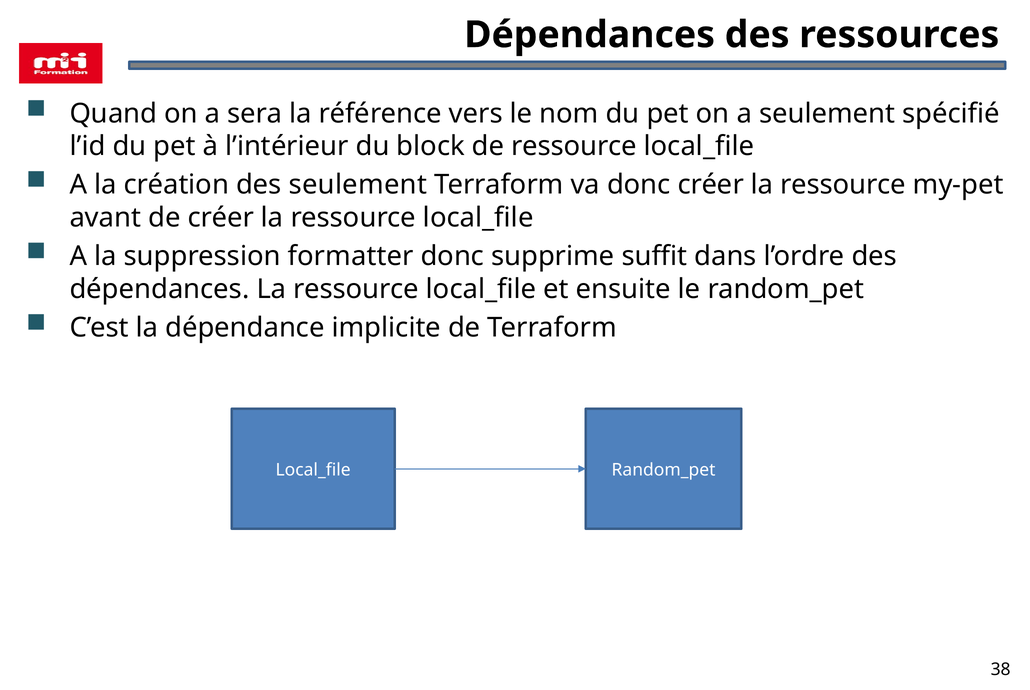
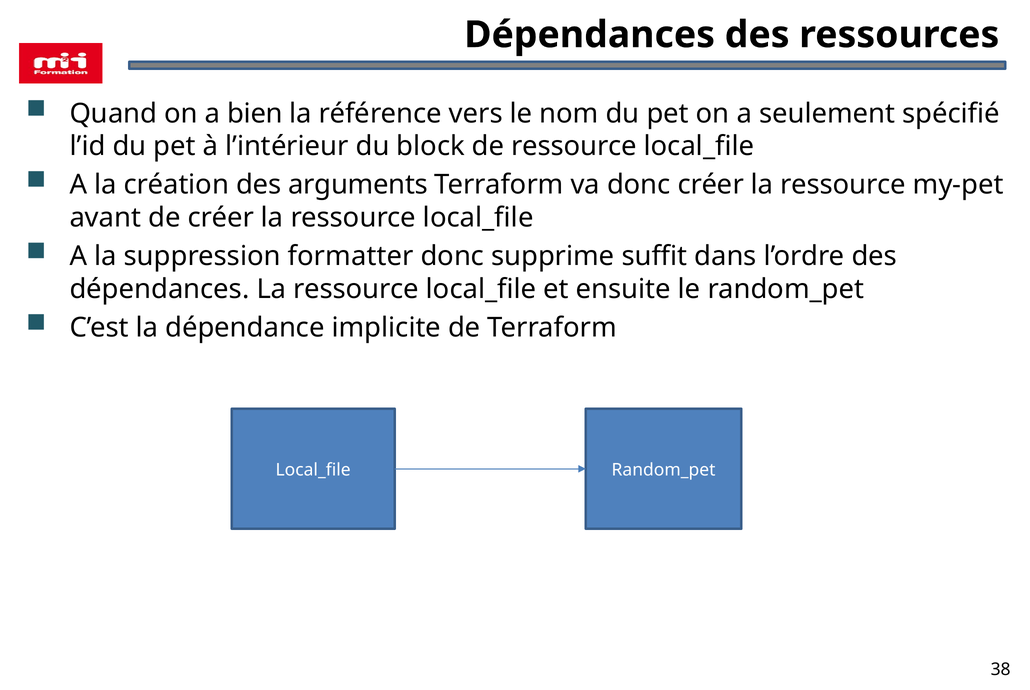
sera: sera -> bien
des seulement: seulement -> arguments
